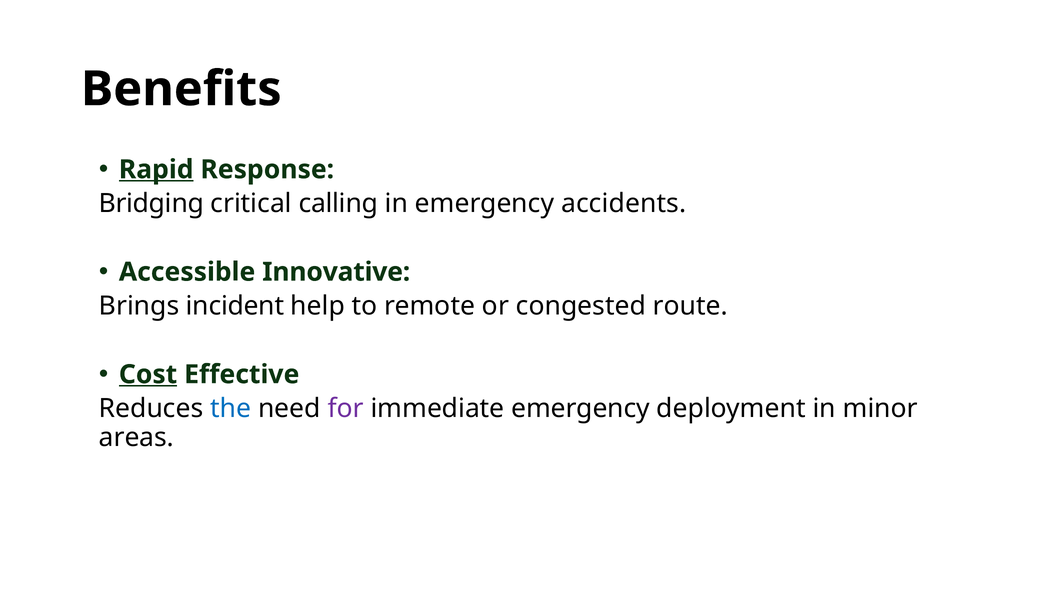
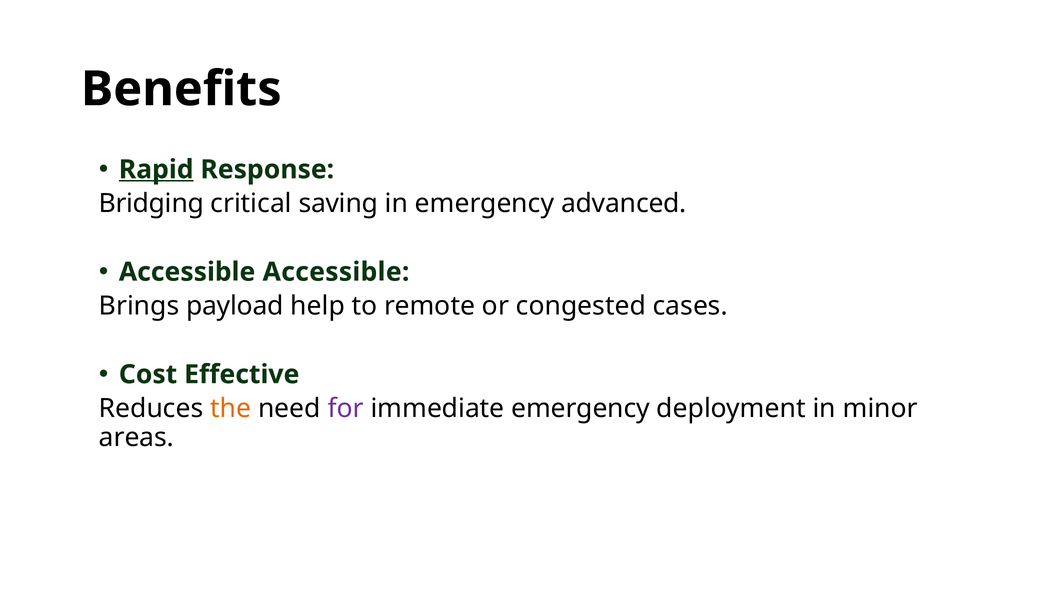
calling: calling -> saving
accidents: accidents -> advanced
Accessible Innovative: Innovative -> Accessible
incident: incident -> payload
route: route -> cases
Cost underline: present -> none
the colour: blue -> orange
